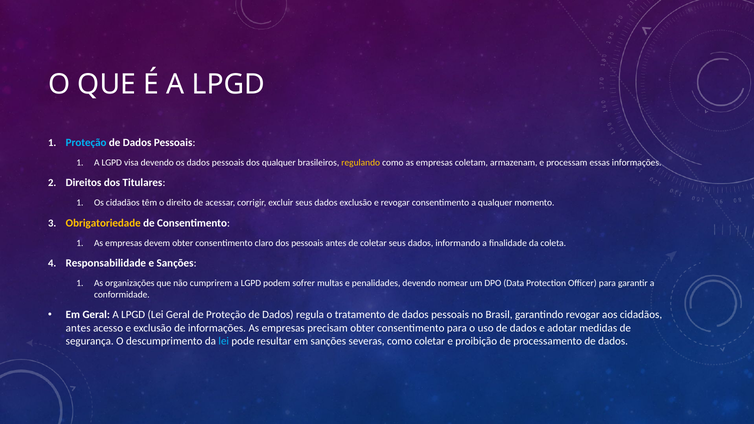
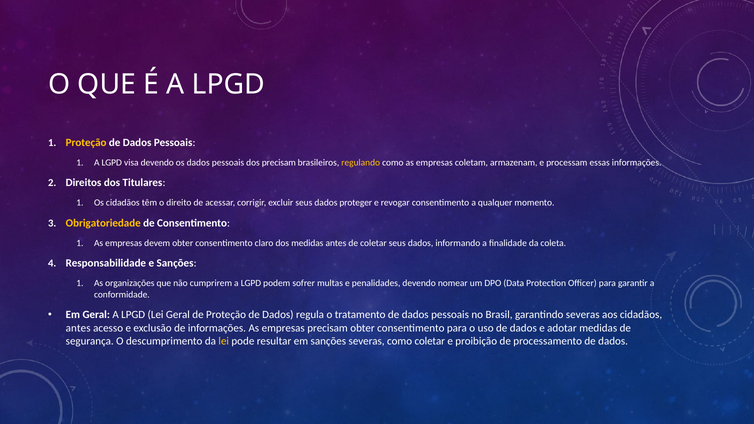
Proteção at (86, 143) colour: light blue -> yellow
dos qualquer: qualquer -> precisam
dados exclusão: exclusão -> proteger
dos pessoais: pessoais -> medidas
garantindo revogar: revogar -> severas
lei at (224, 341) colour: light blue -> yellow
